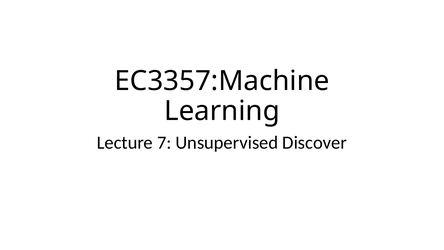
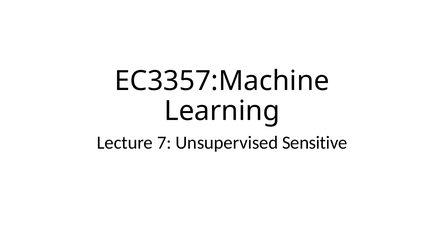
Discover: Discover -> Sensitive
